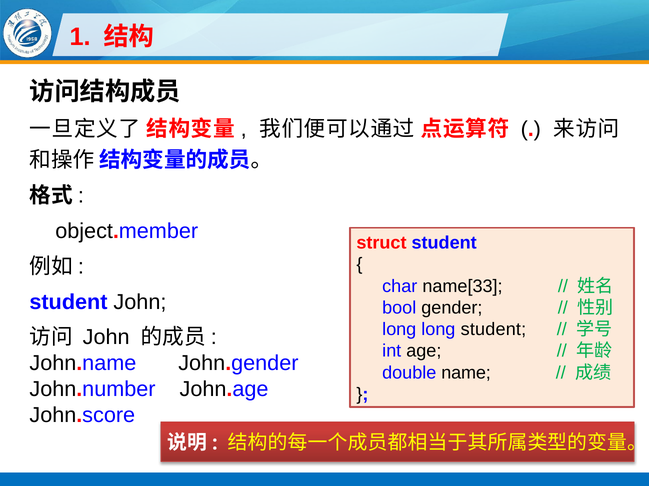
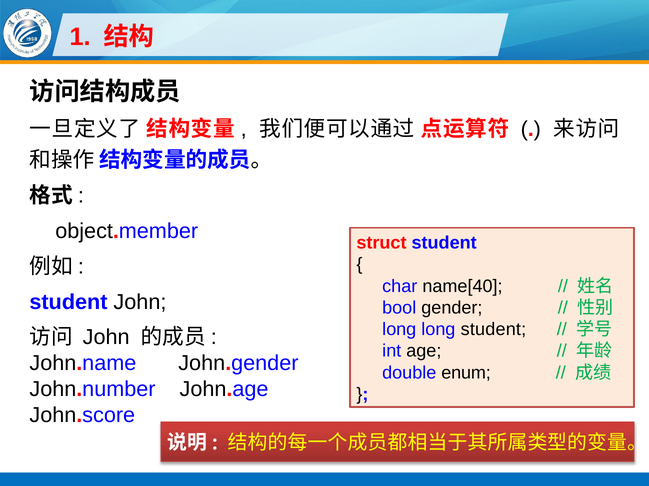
name[33: name[33 -> name[40
name: name -> enum
